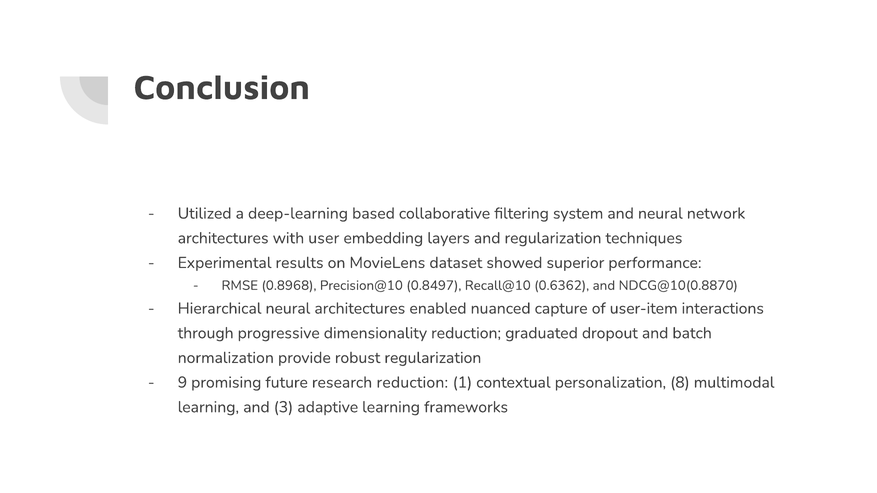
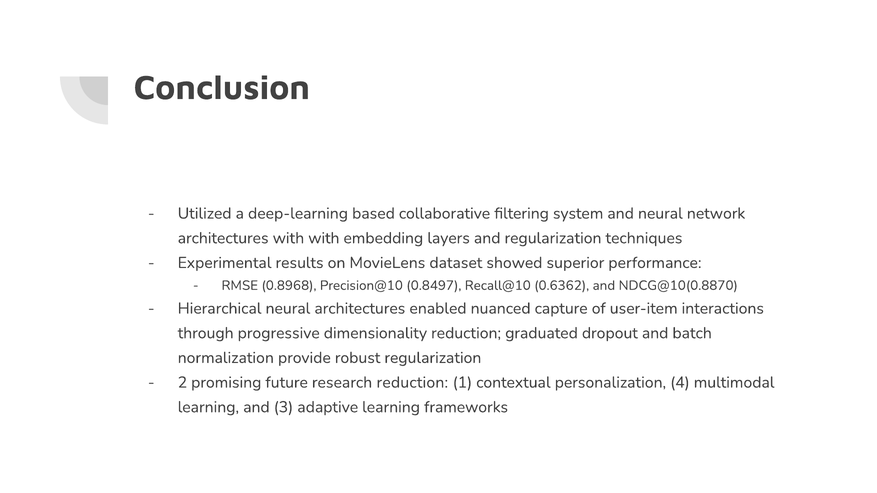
with user: user -> with
9: 9 -> 2
8: 8 -> 4
